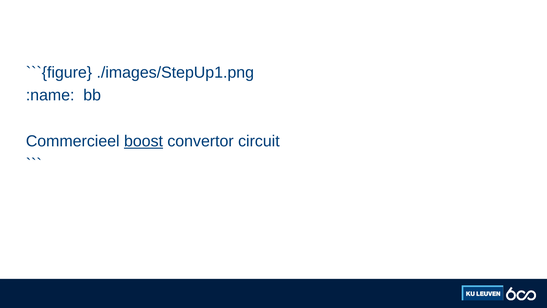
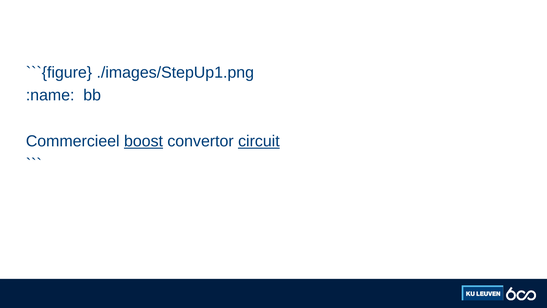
circuit underline: none -> present
